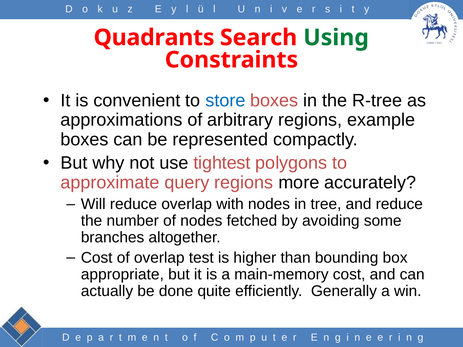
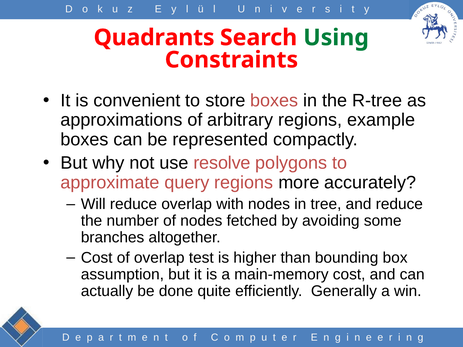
store colour: blue -> black
tightest: tightest -> resolve
appropriate: appropriate -> assumption
